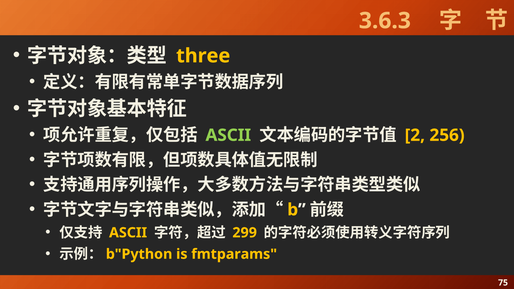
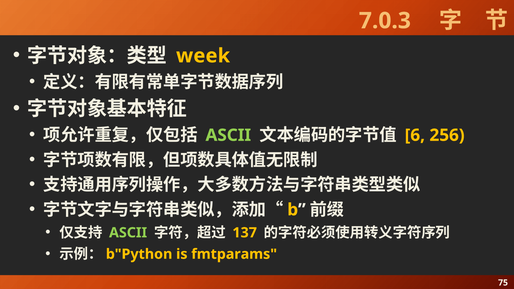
3.6.3: 3.6.3 -> 7.0.3
three: three -> week
2: 2 -> 6
ASCII at (128, 233) colour: yellow -> light green
299: 299 -> 137
